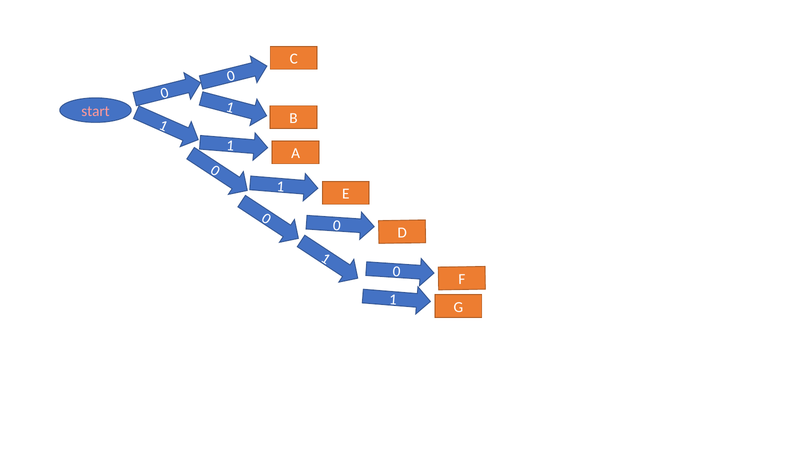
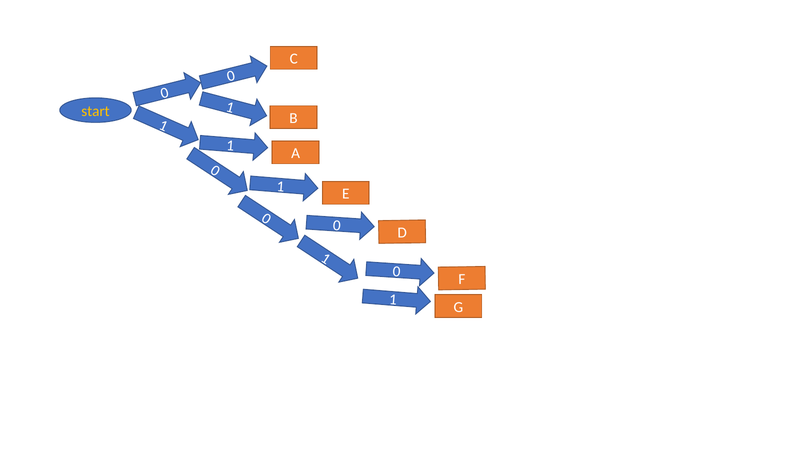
start colour: pink -> yellow
